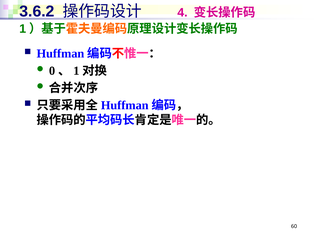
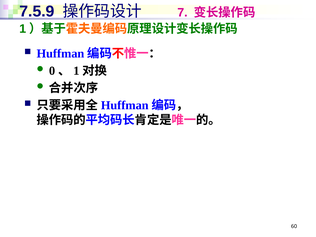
3.6.2: 3.6.2 -> 7.5.9
4: 4 -> 7
